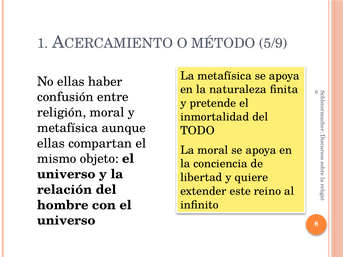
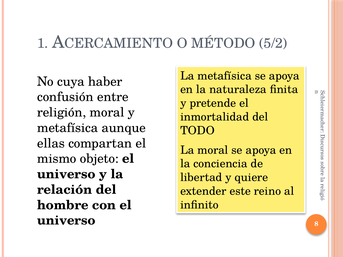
5/9: 5/9 -> 5/2
No ellas: ellas -> cuya
